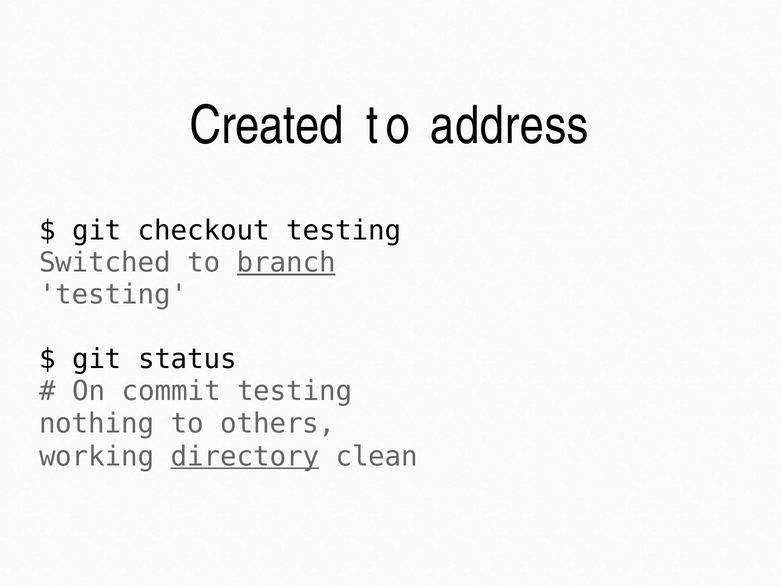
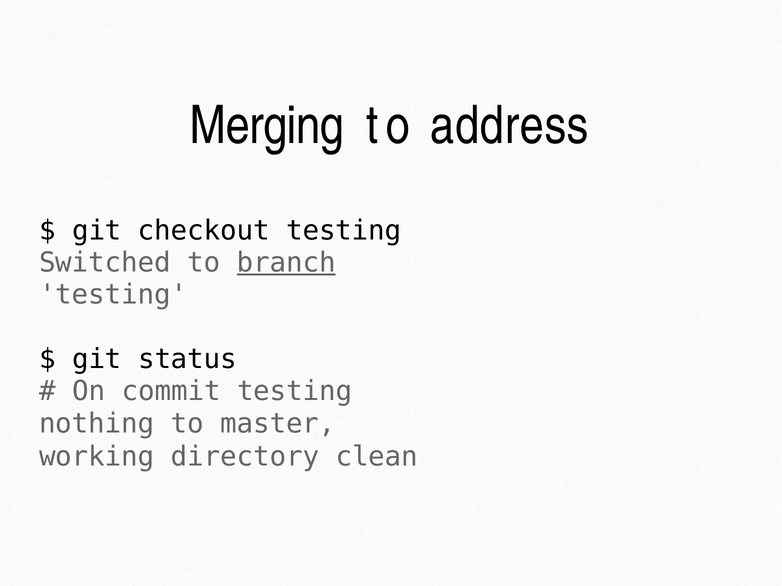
Created: Created -> Merging
others: others -> master
directory underline: present -> none
